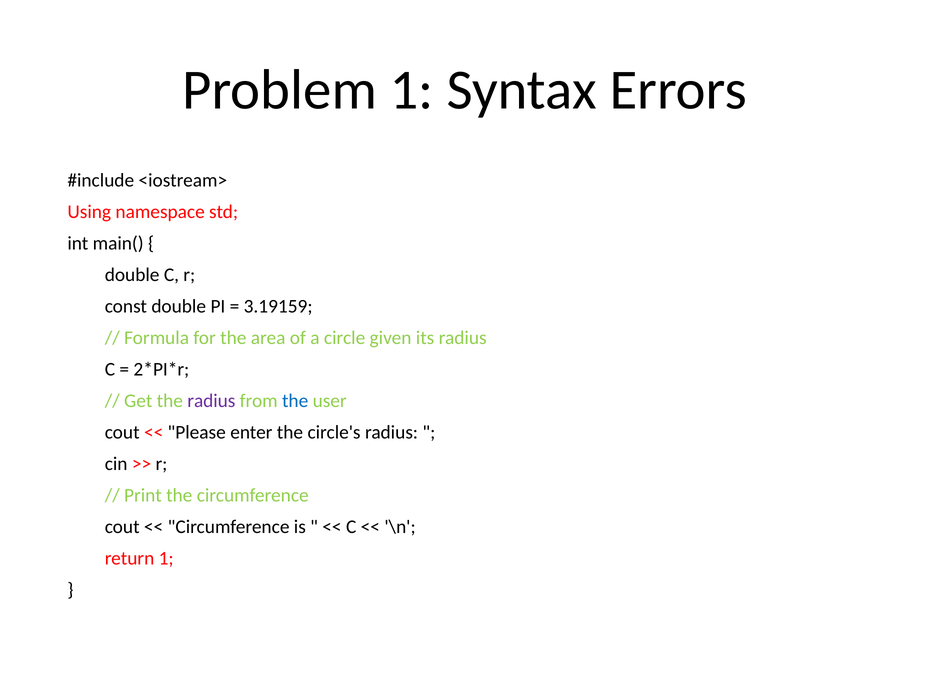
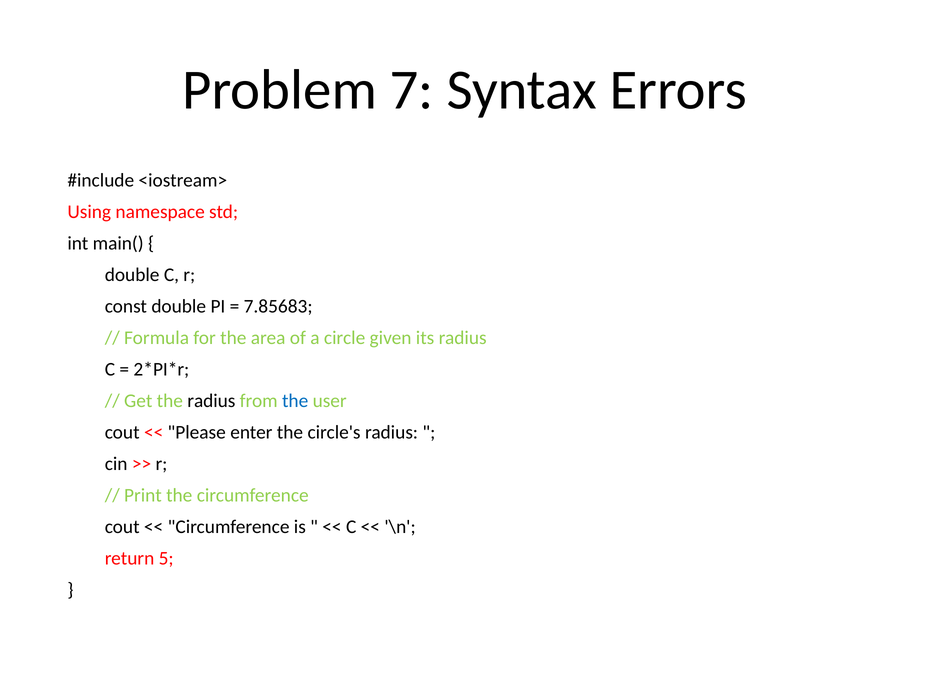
Problem 1: 1 -> 7
3.19159: 3.19159 -> 7.85683
radius at (211, 401) colour: purple -> black
return 1: 1 -> 5
